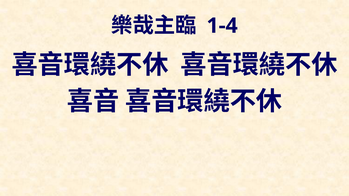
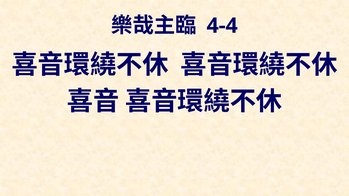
1-4: 1-4 -> 4-4
